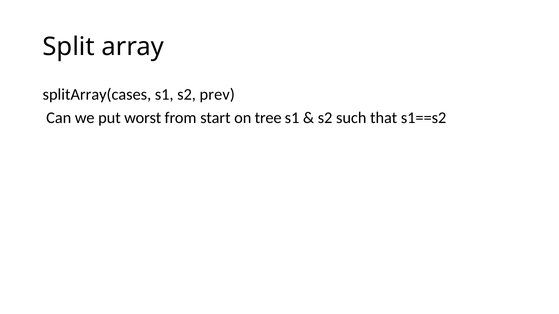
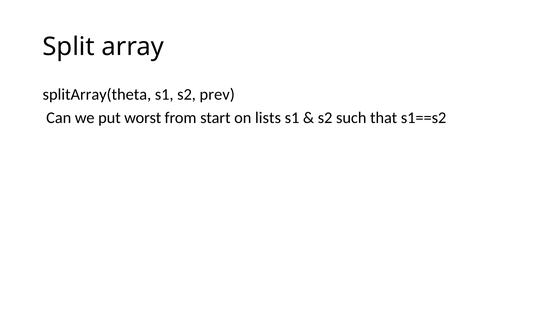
splitArray(cases: splitArray(cases -> splitArray(theta
tree: tree -> lists
